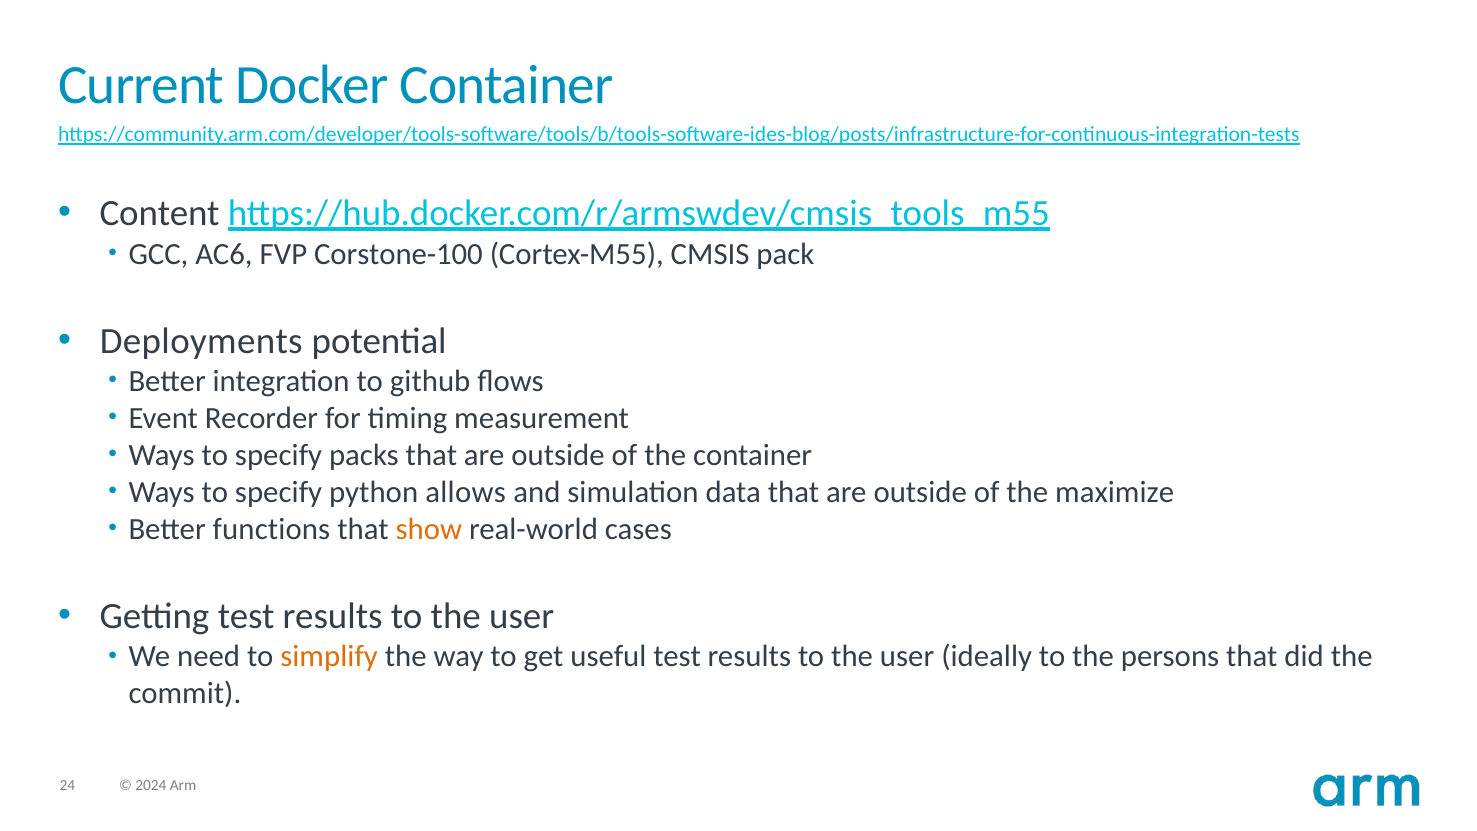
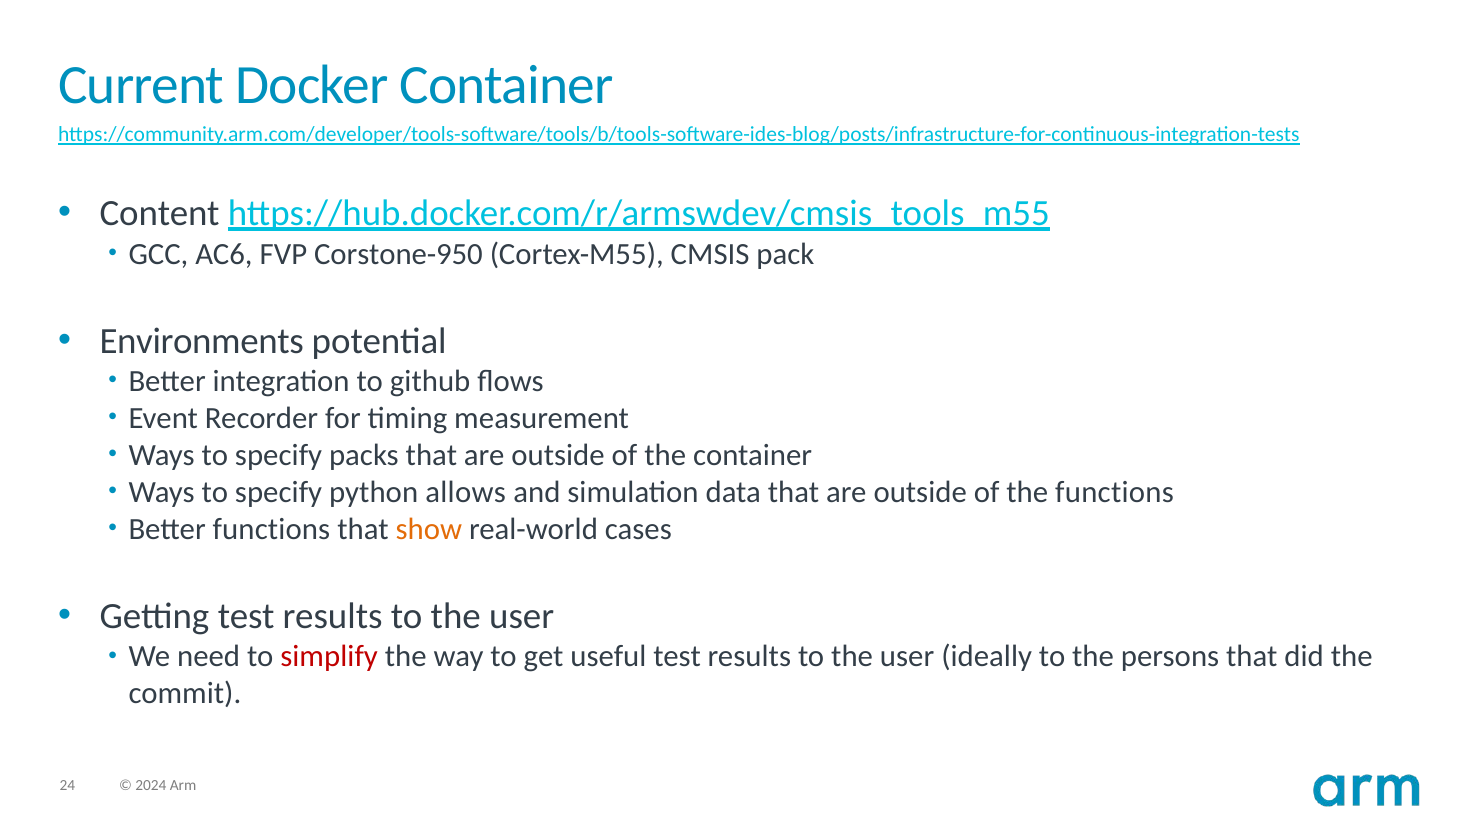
Corstone-100: Corstone-100 -> Corstone-950
Deployments: Deployments -> Environments
the maximize: maximize -> functions
simplify colour: orange -> red
